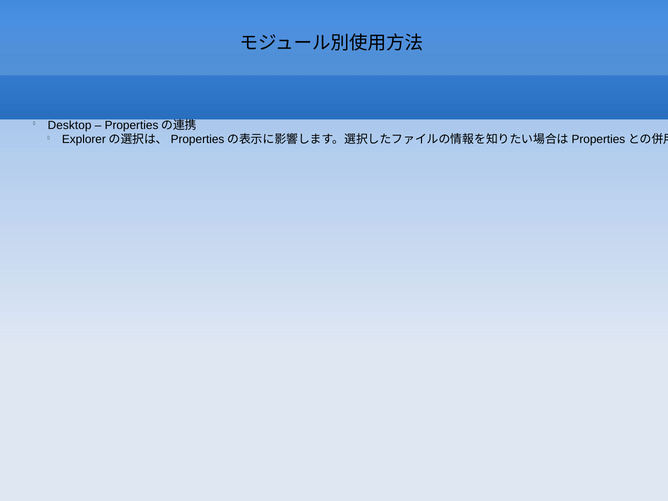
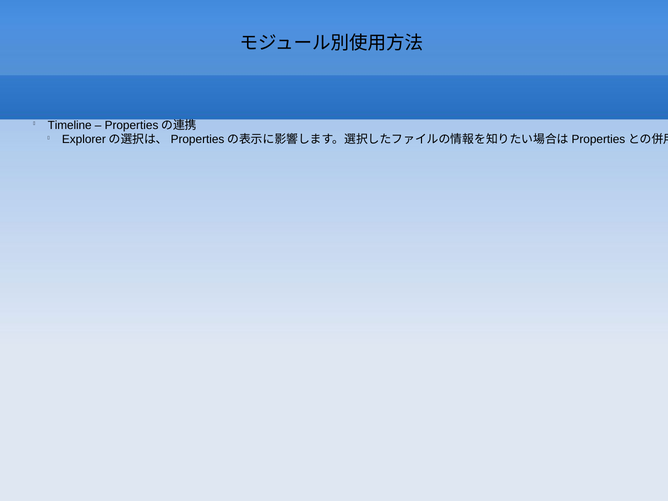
Desktop: Desktop -> Timeline
